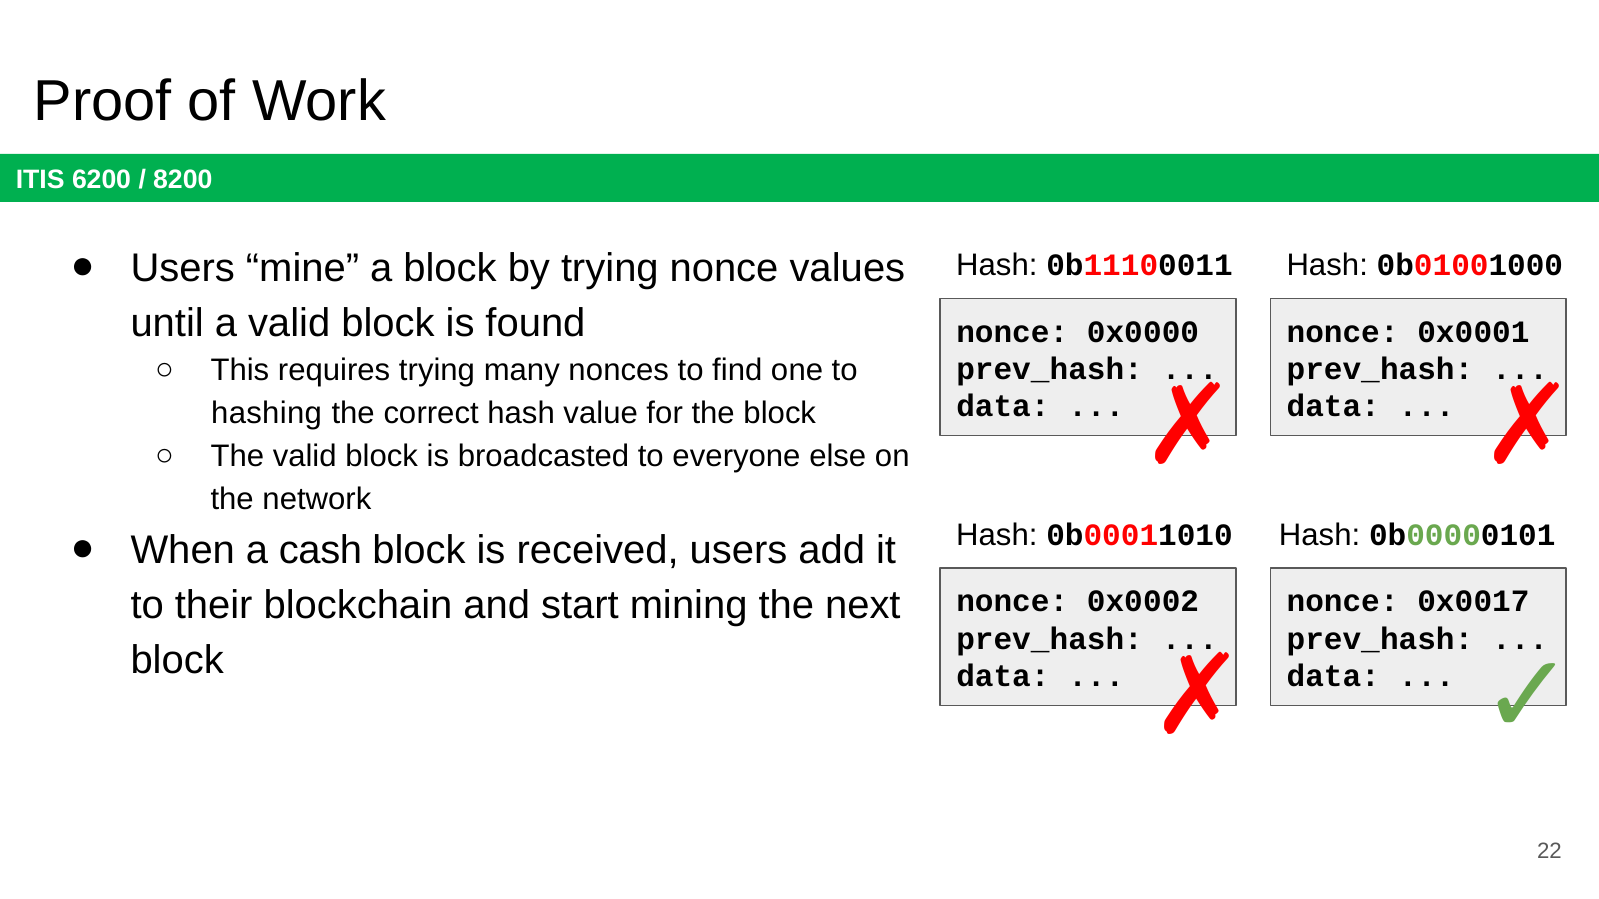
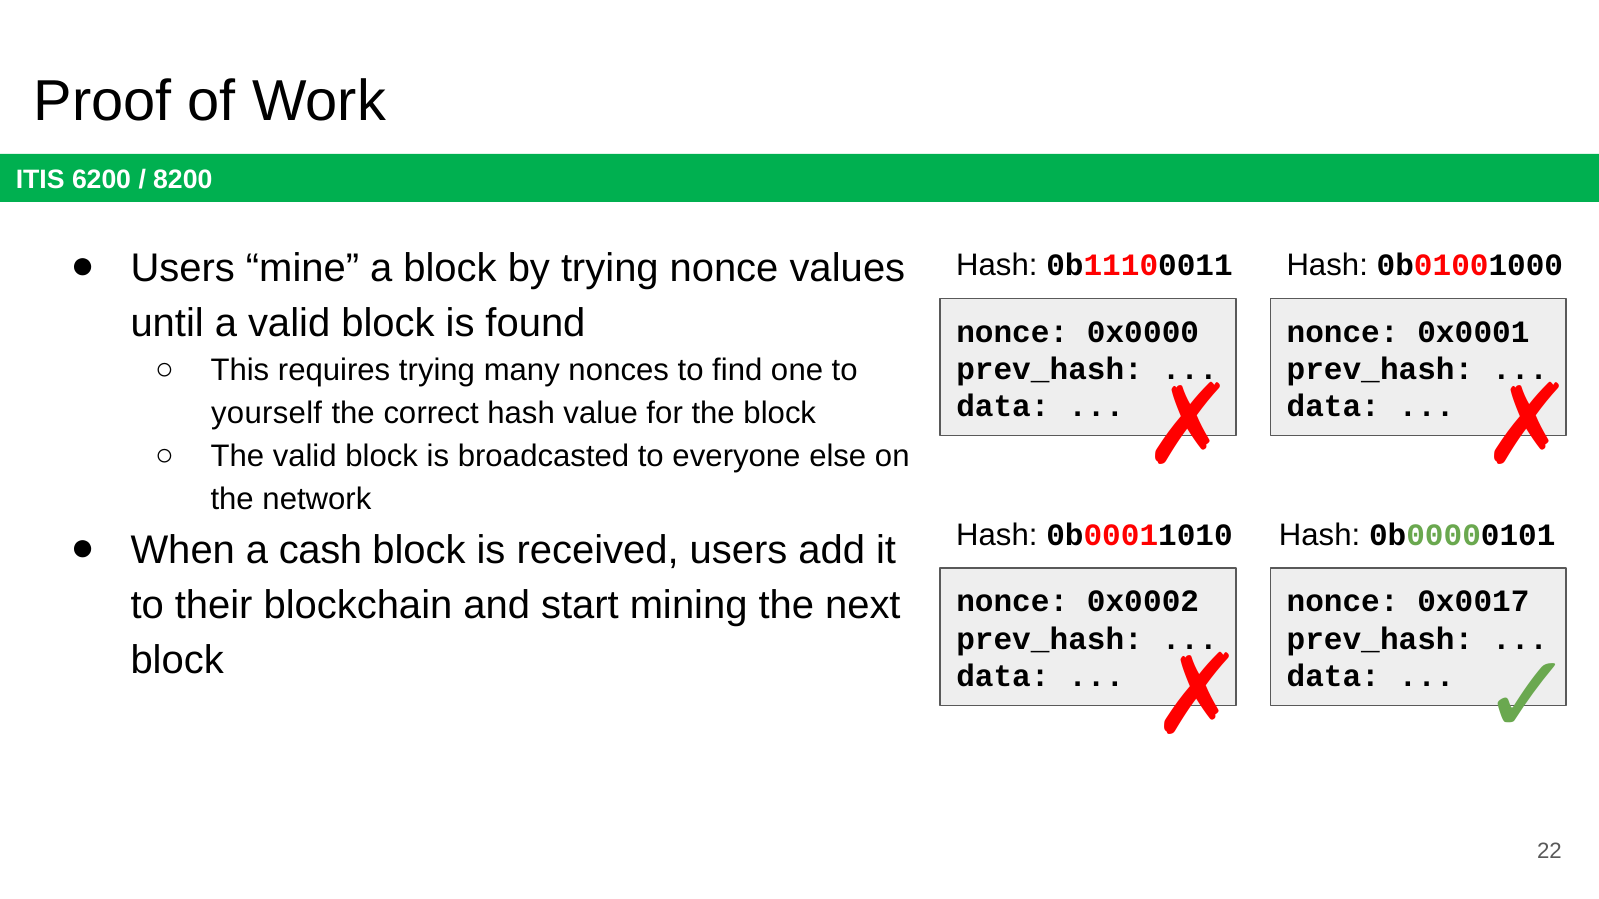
hashing: hashing -> yourself
